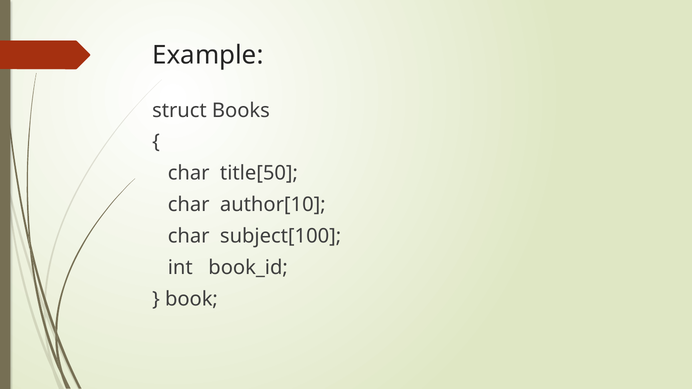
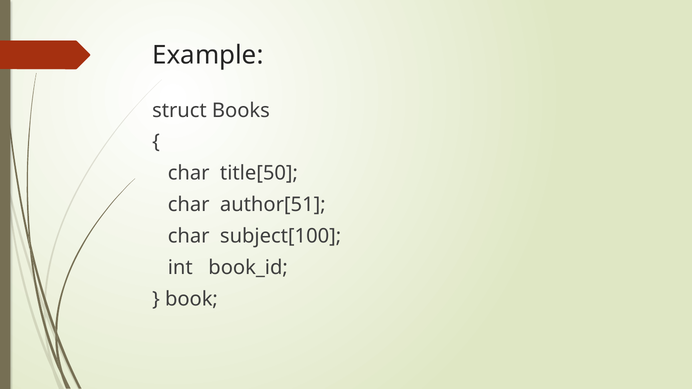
author[10: author[10 -> author[51
